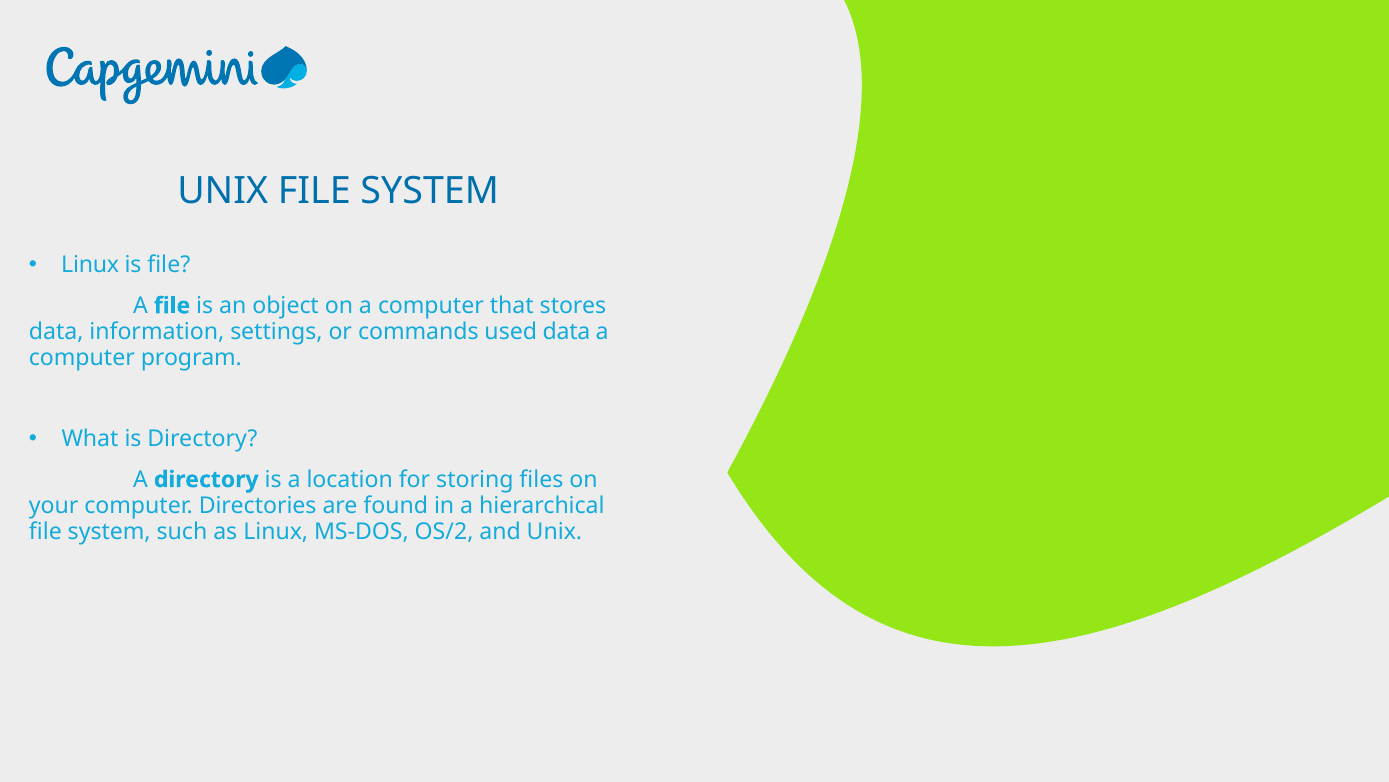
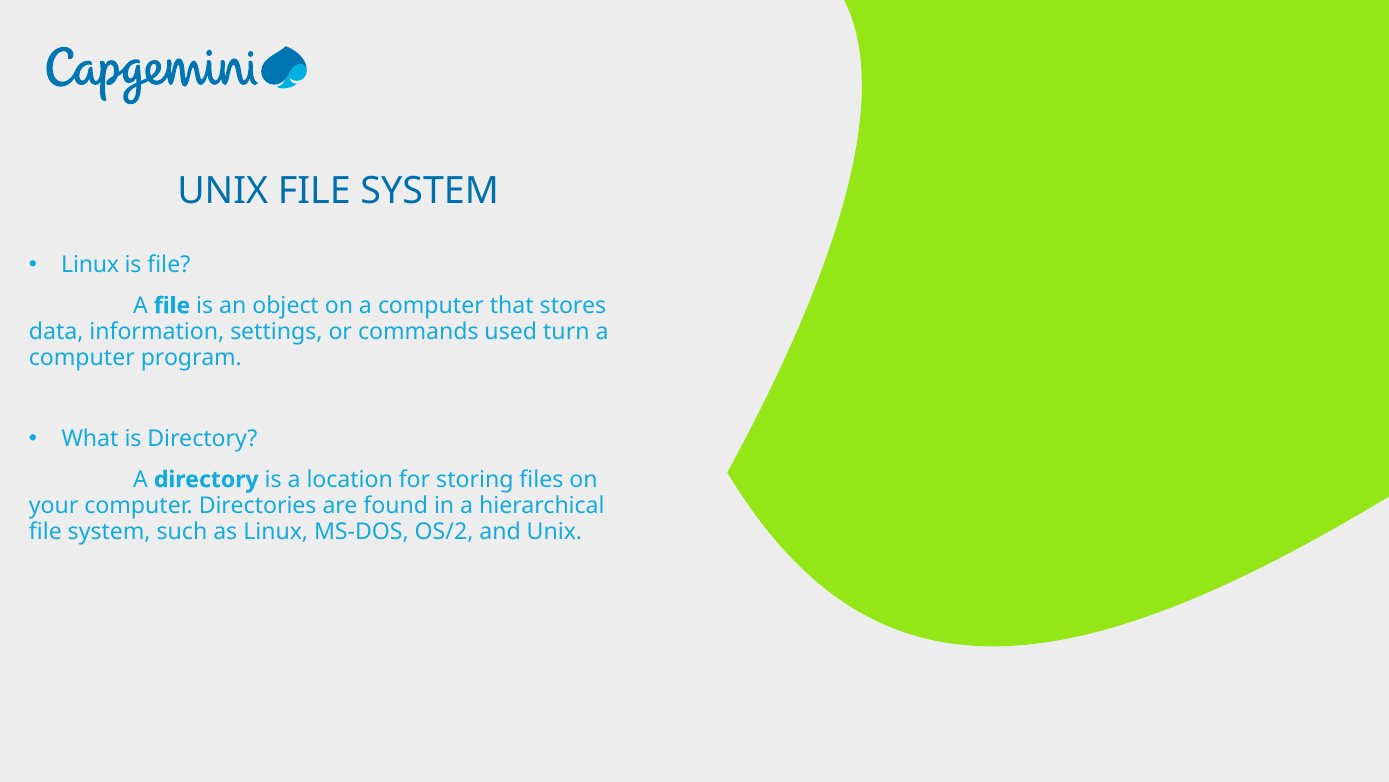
used data: data -> turn
